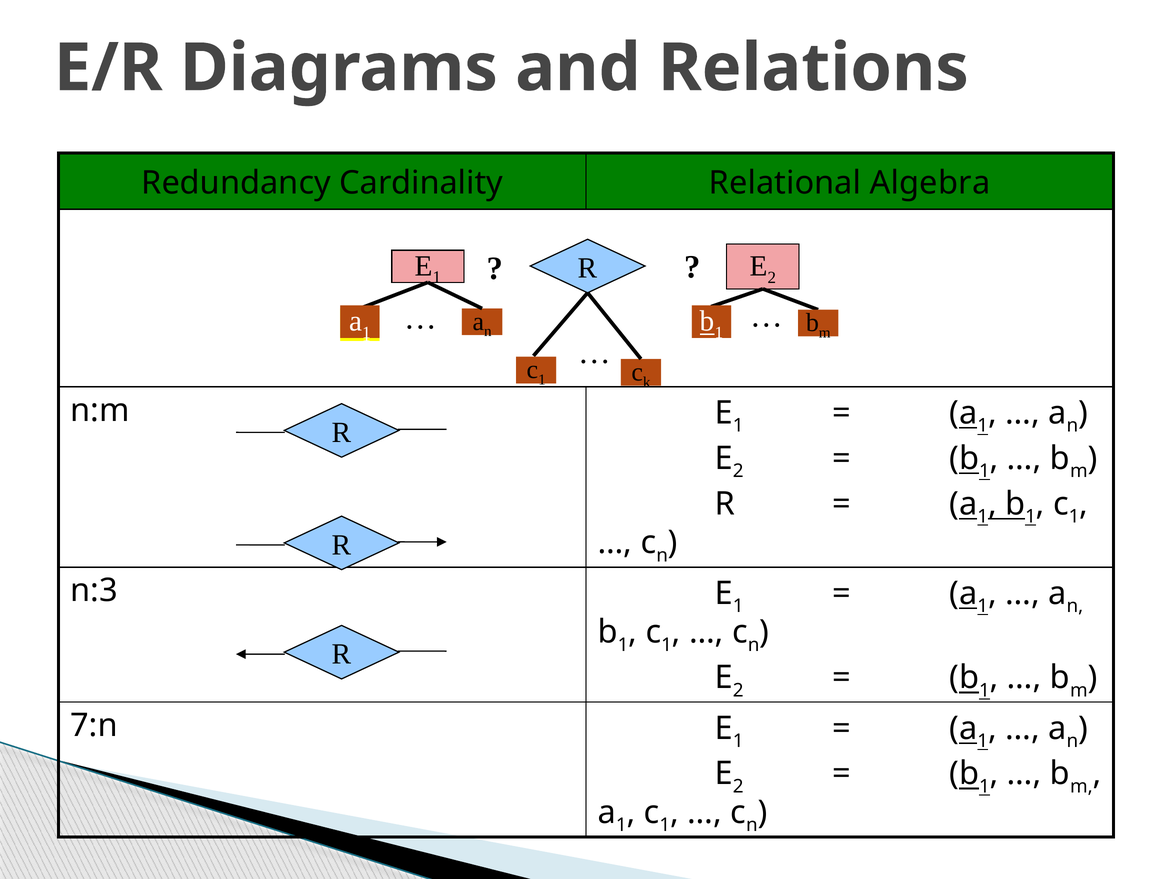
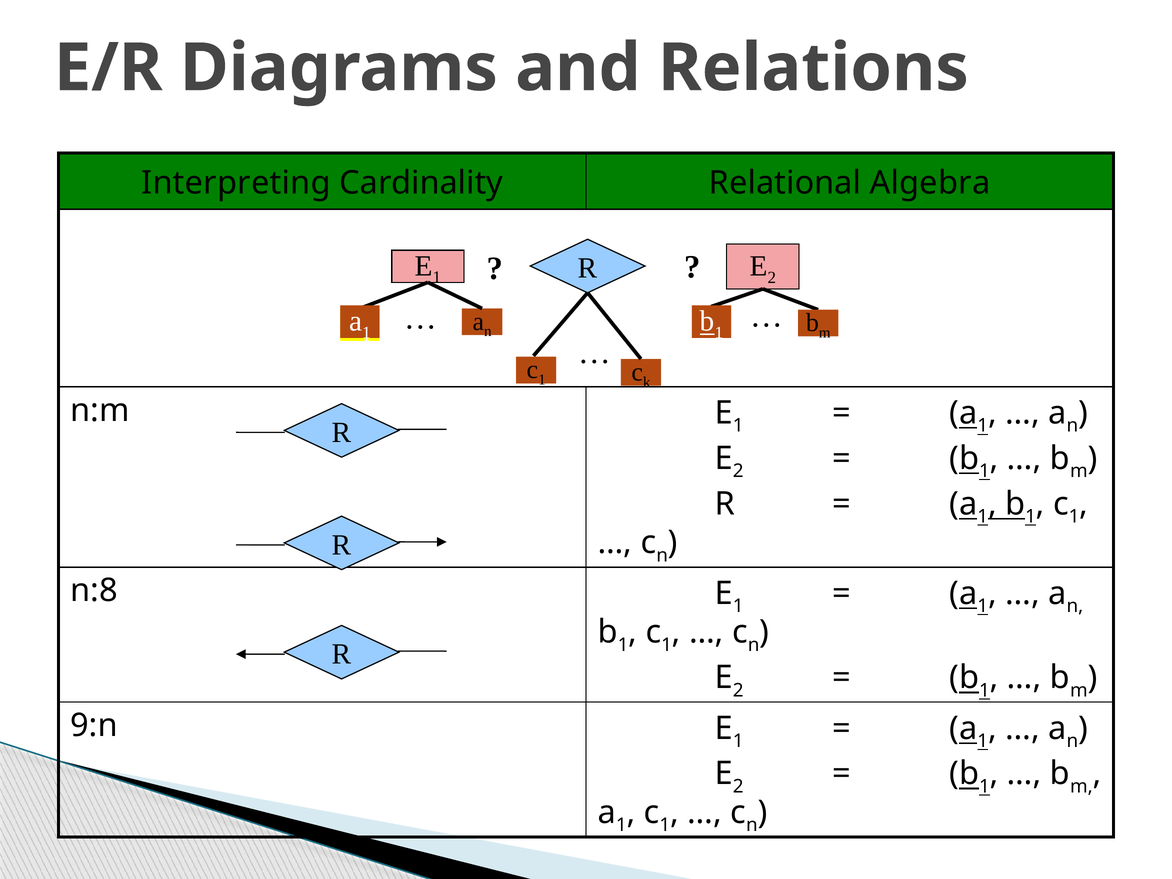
Redundancy: Redundancy -> Interpreting
n:3: n:3 -> n:8
7:n: 7:n -> 9:n
